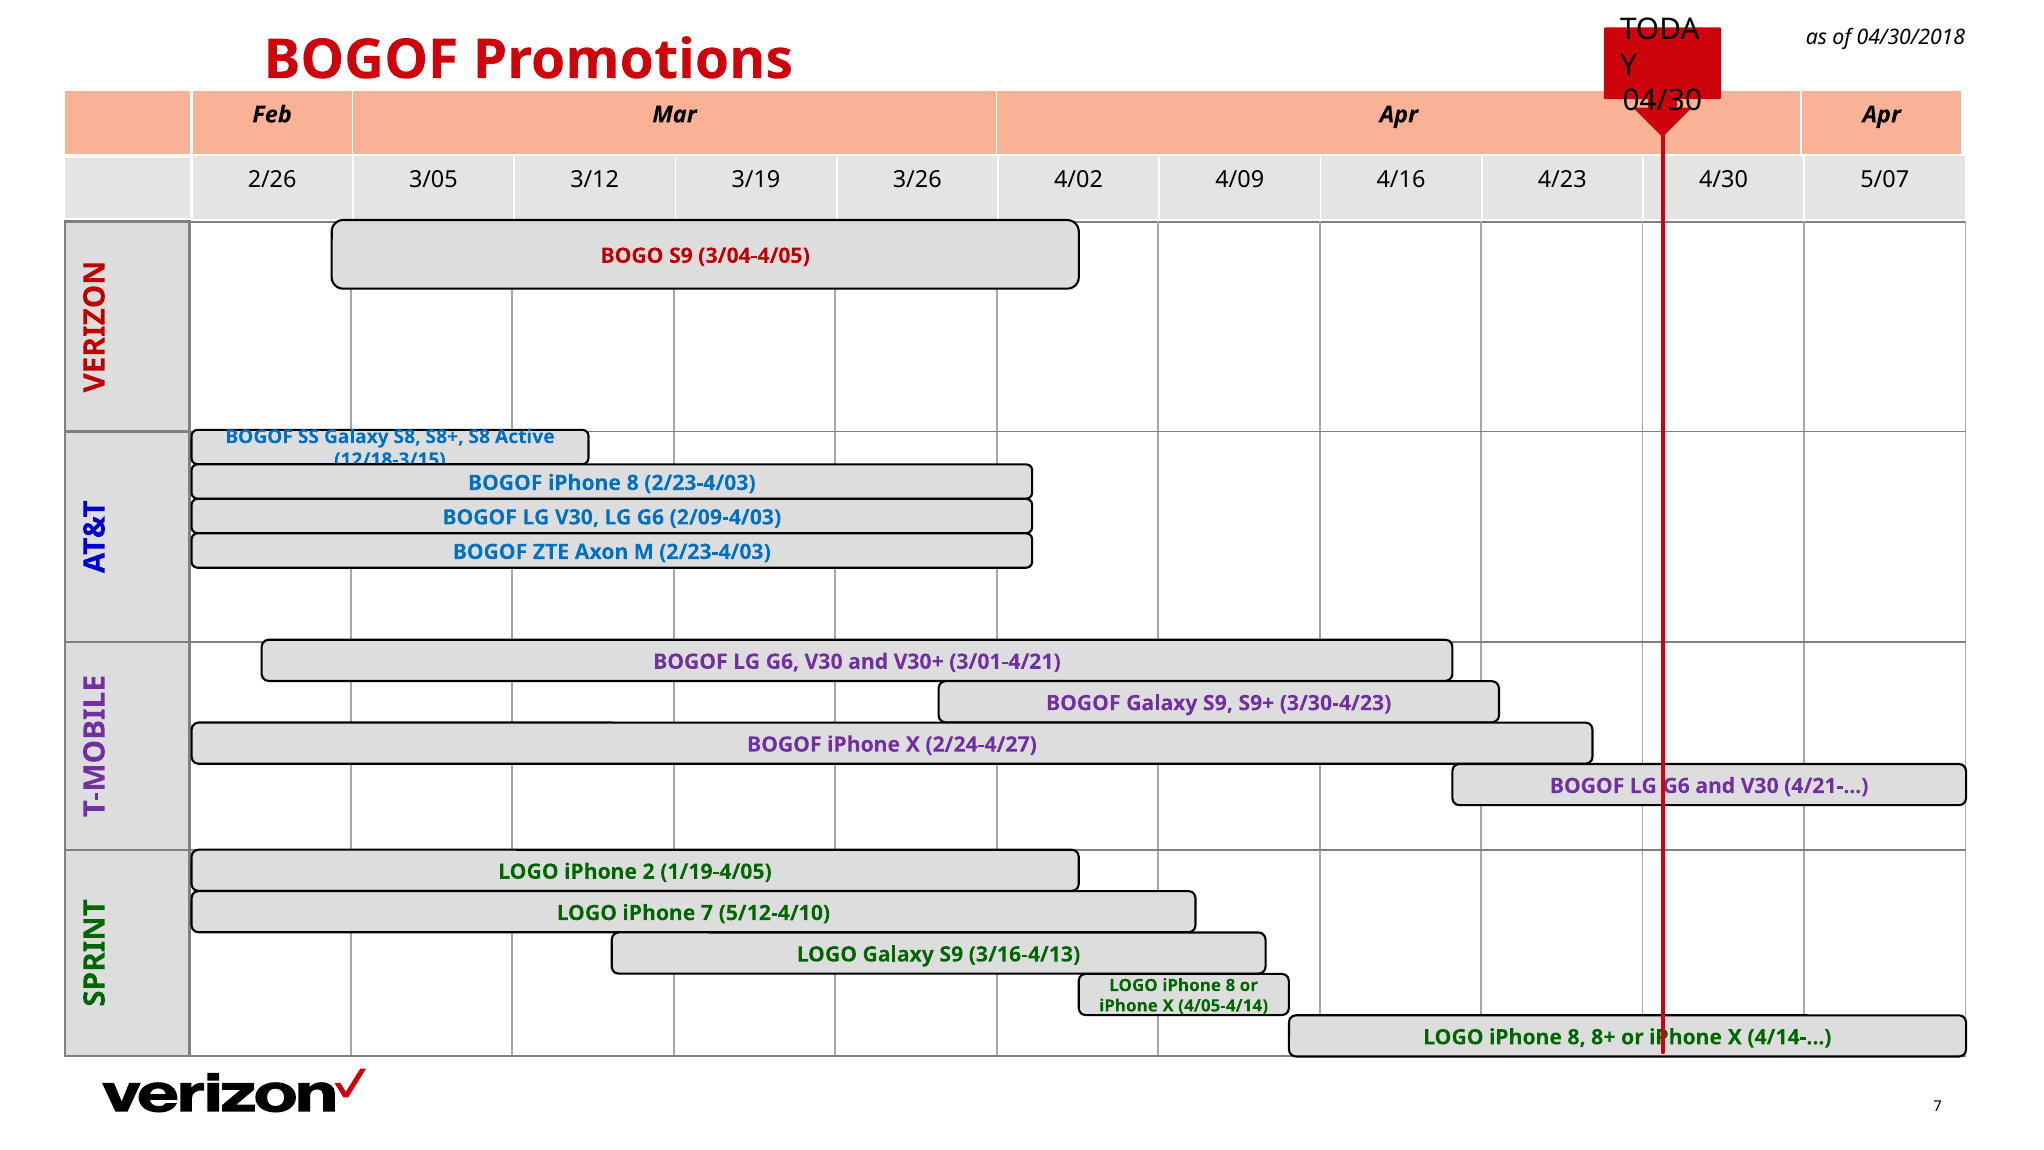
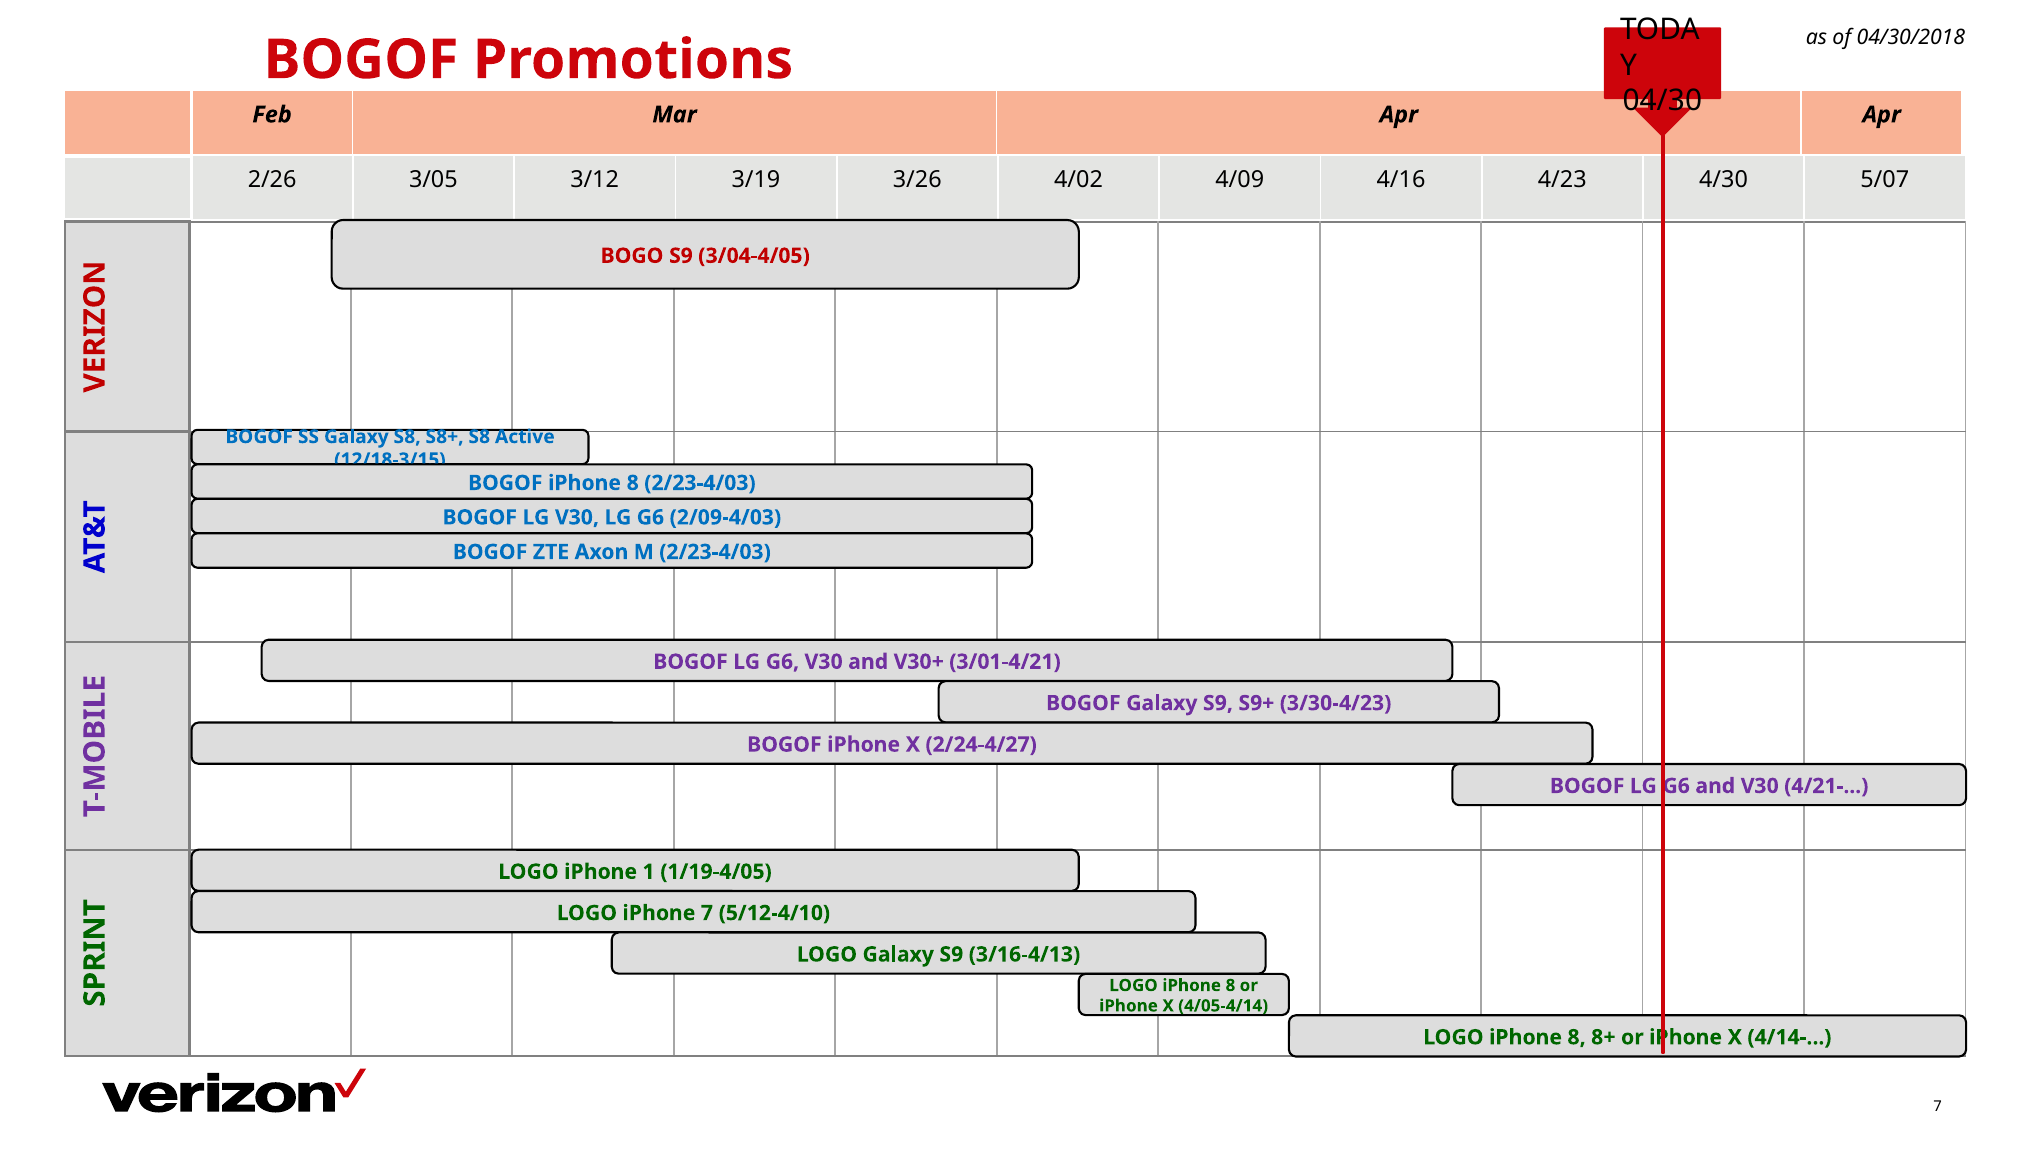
2: 2 -> 1
